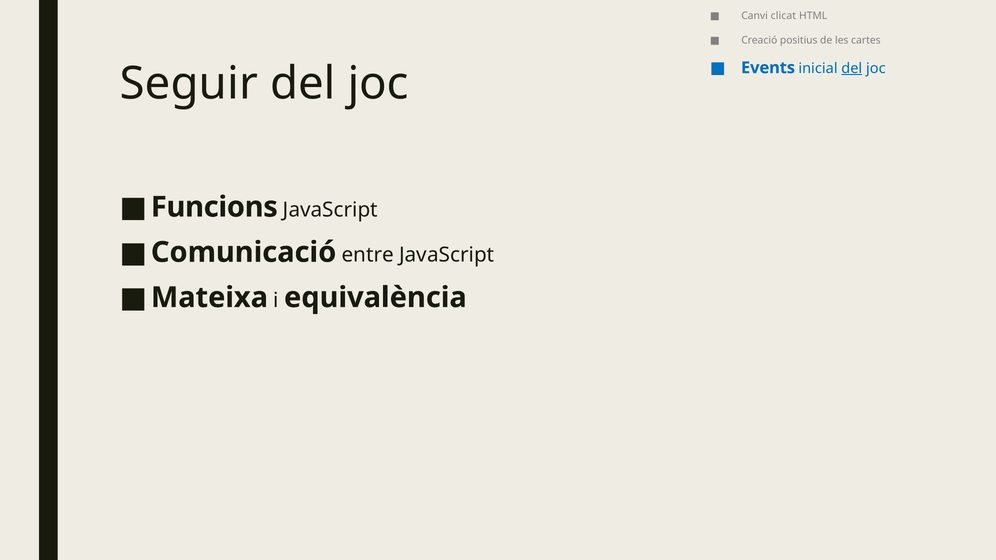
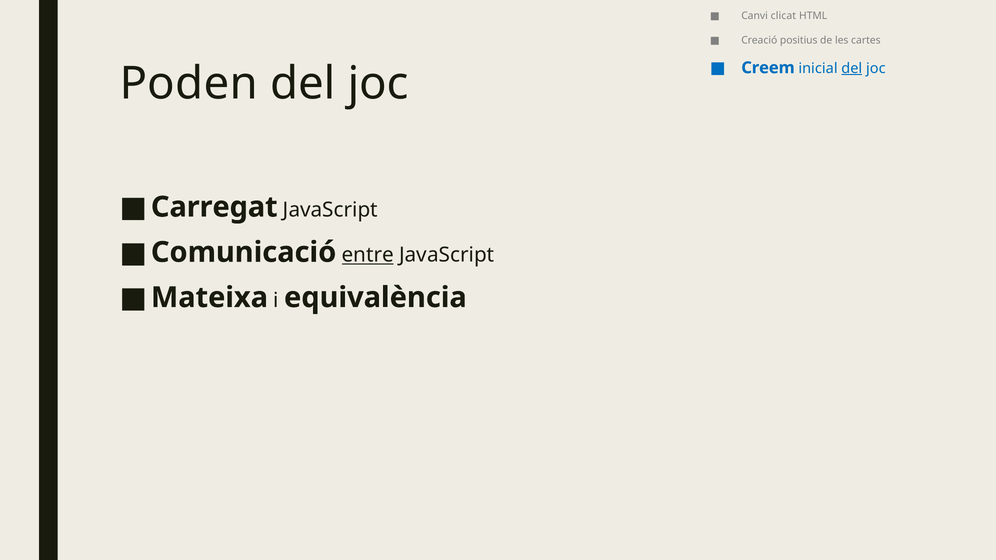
Events: Events -> Creem
Seguir: Seguir -> Poden
Funcions: Funcions -> Carregat
entre underline: none -> present
